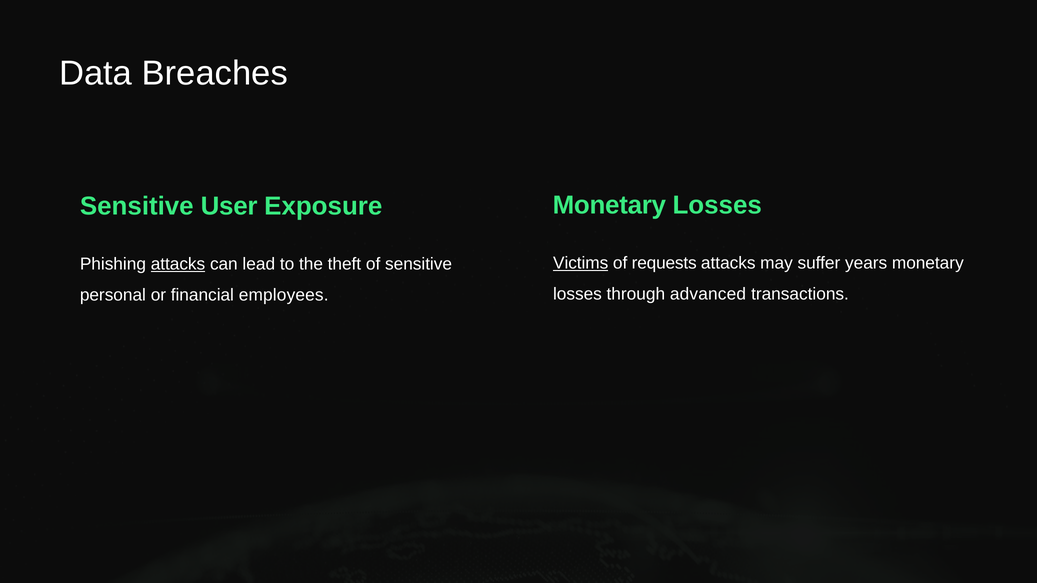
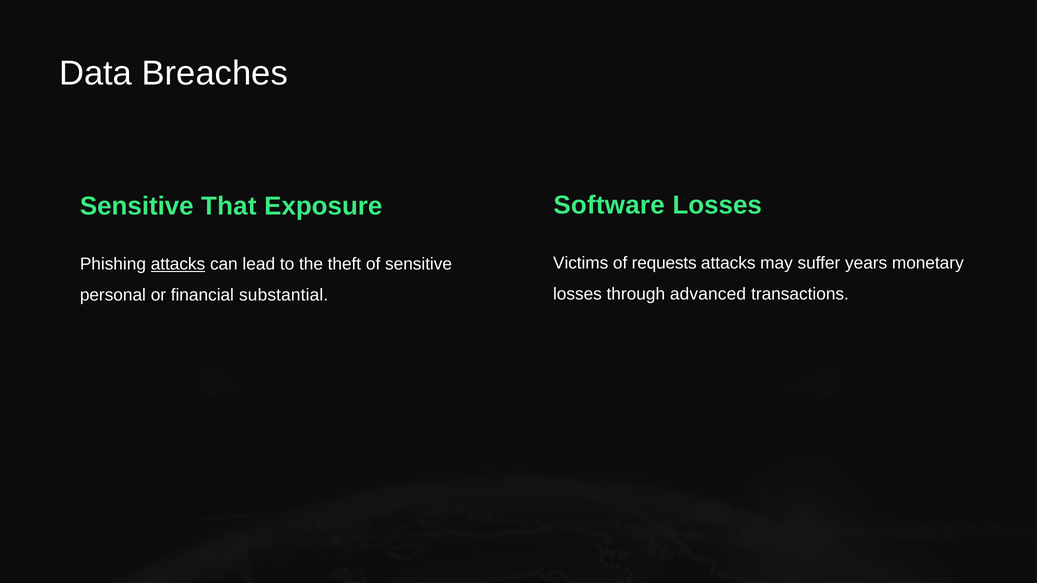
Monetary at (609, 205): Monetary -> Software
User: User -> That
Victims underline: present -> none
employees: employees -> substantial
